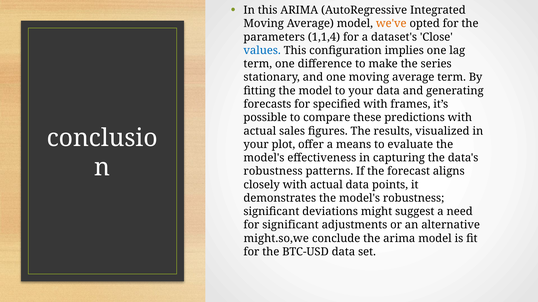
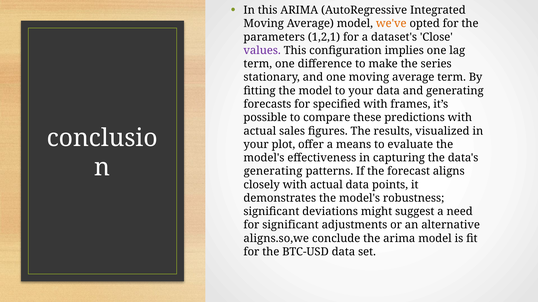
1,1,4: 1,1,4 -> 1,2,1
values colour: blue -> purple
robustness at (273, 172): robustness -> generating
might.so,we: might.so,we -> aligns.so,we
